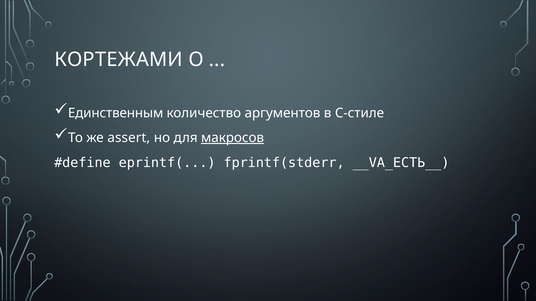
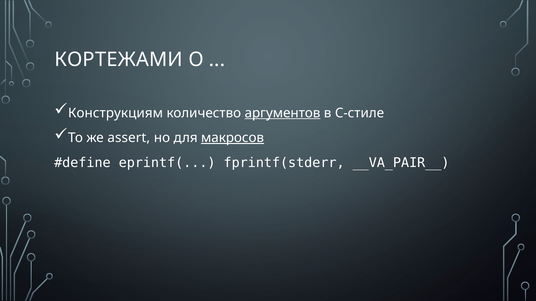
Единственным: Единственным -> Конструкциям
аргументов underline: none -> present
__VA_ЕСТЬ__: __VA_ЕСТЬ__ -> __VA_PAIR__
